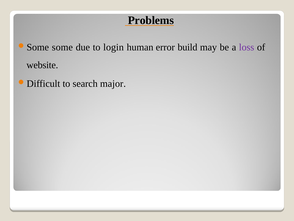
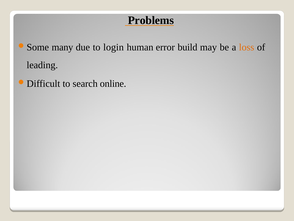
some: some -> many
loss colour: purple -> orange
website: website -> leading
major: major -> online
